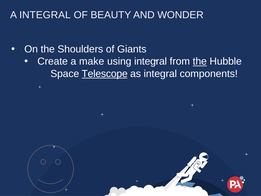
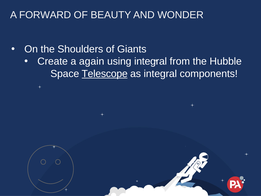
A INTEGRAL: INTEGRAL -> FORWARD
make: make -> again
the at (200, 61) underline: present -> none
